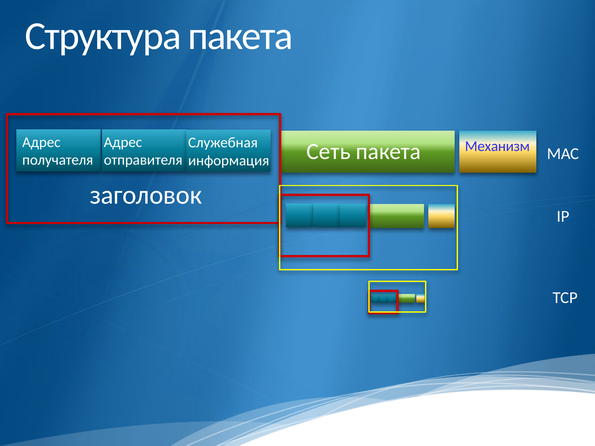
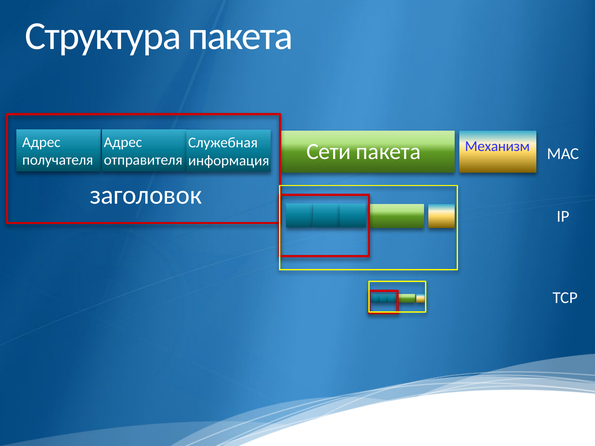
Сеть: Сеть -> Сети
